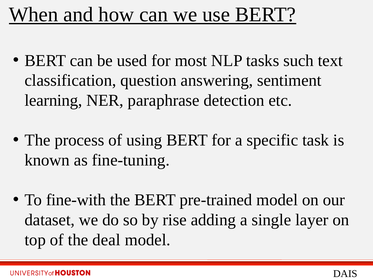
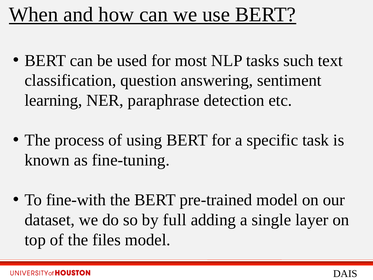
rise: rise -> full
deal: deal -> files
